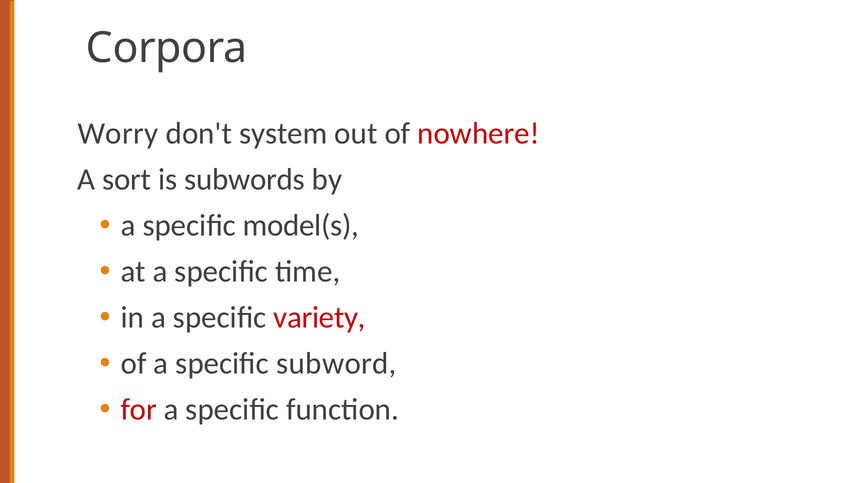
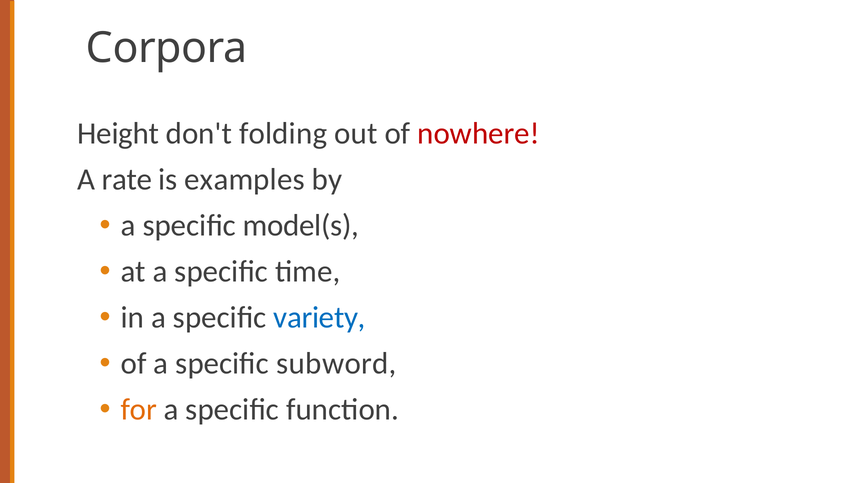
Worry: Worry -> Height
system: system -> folding
sort: sort -> rate
subwords: subwords -> examples
variety colour: red -> blue
for colour: red -> orange
